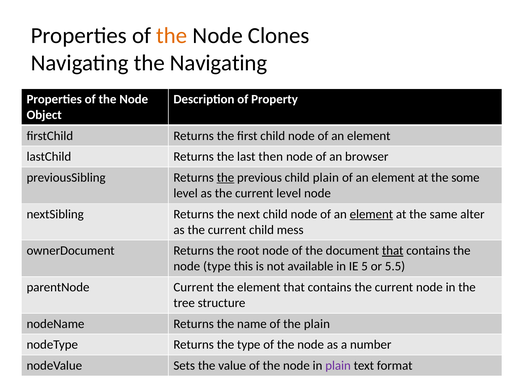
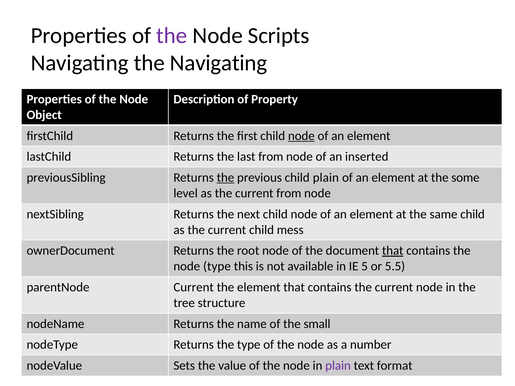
the at (172, 36) colour: orange -> purple
Clones: Clones -> Scripts
node at (301, 136) underline: none -> present
last then: then -> from
browser: browser -> inserted
current level: level -> from
element at (371, 214) underline: present -> none
same alter: alter -> child
the plain: plain -> small
